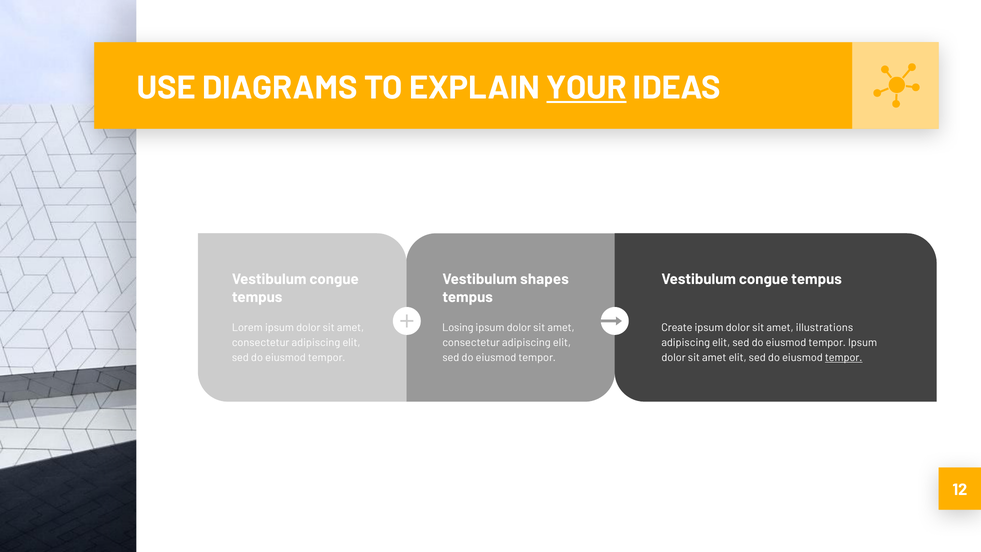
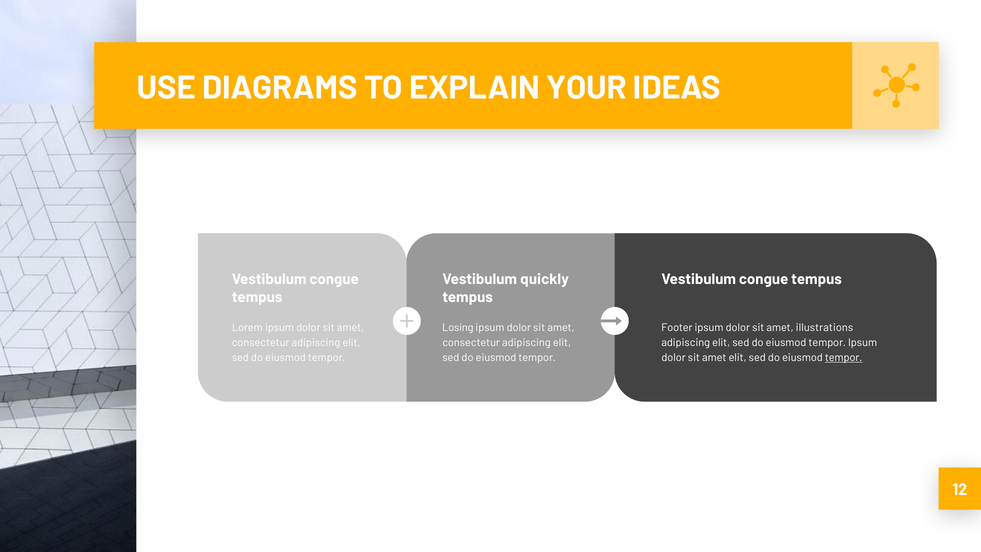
YOUR underline: present -> none
shapes: shapes -> quickly
Create: Create -> Footer
